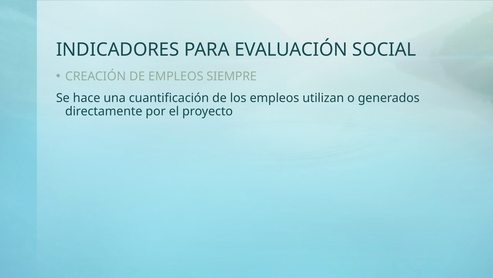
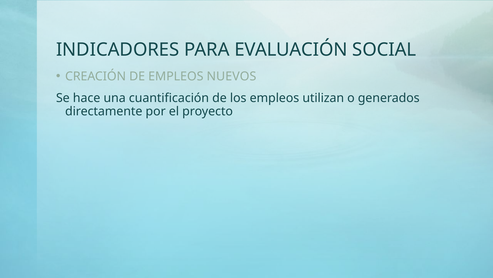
SIEMPRE: SIEMPRE -> NUEVOS
